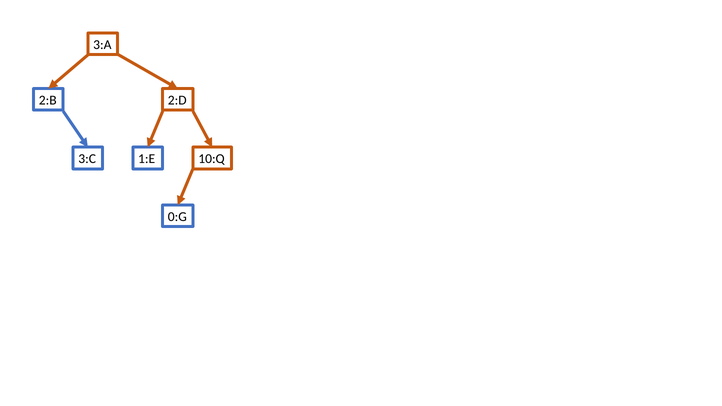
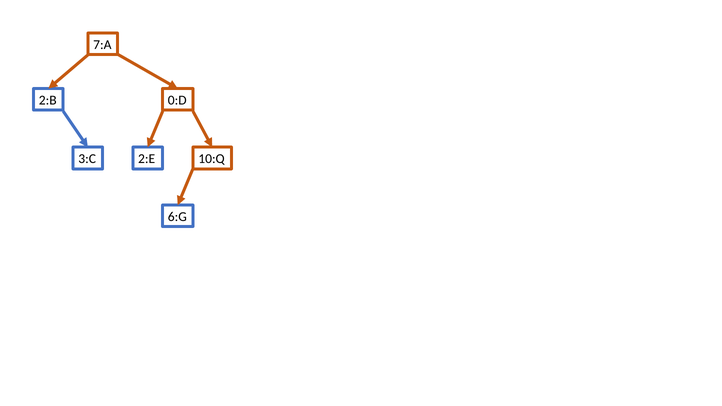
3:A: 3:A -> 7:A
2:D: 2:D -> 0:D
1:E: 1:E -> 2:E
0:G: 0:G -> 6:G
